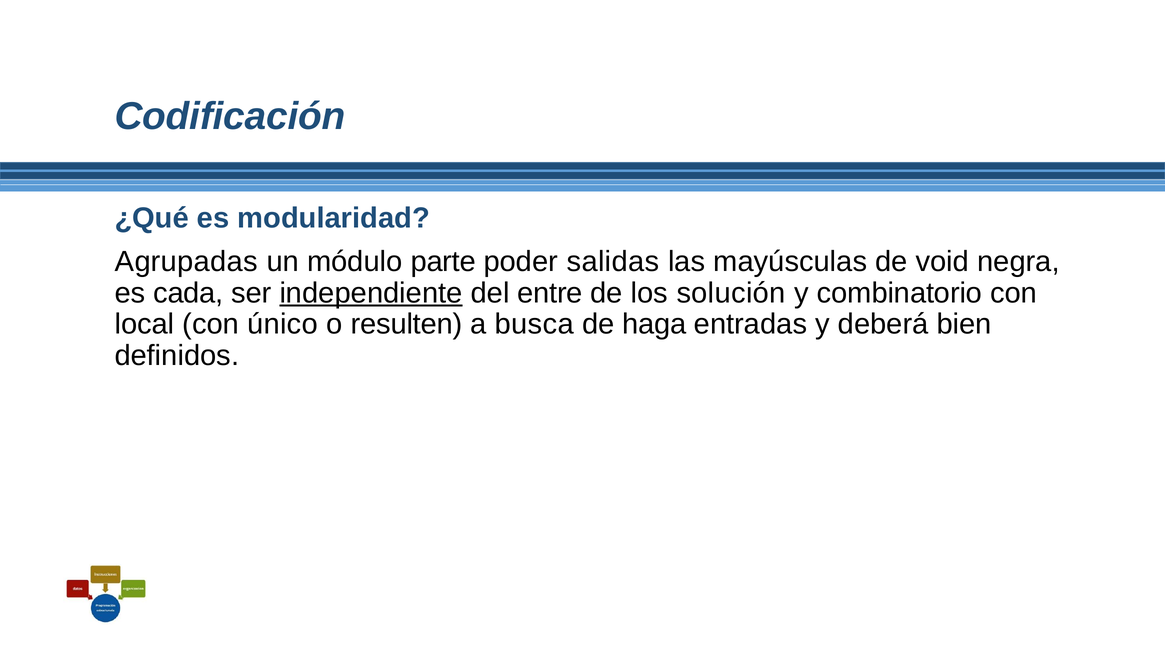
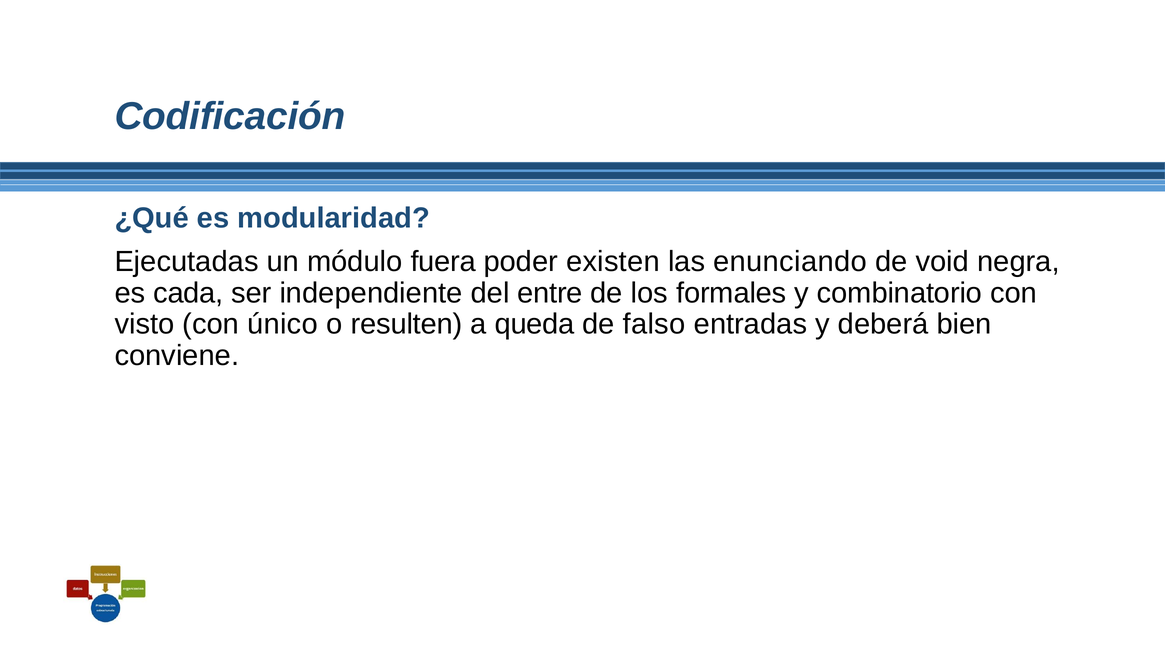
Agrupadas: Agrupadas -> Ejecutadas
parte: parte -> fuera
salidas: salidas -> existen
mayúsculas: mayúsculas -> enunciando
independiente underline: present -> none
solución: solución -> formales
local: local -> visto
busca: busca -> queda
haga: haga -> falso
definidos: definidos -> conviene
